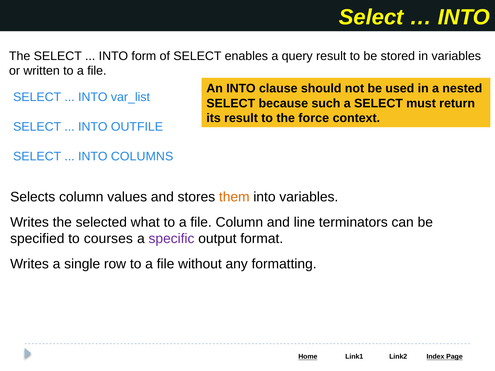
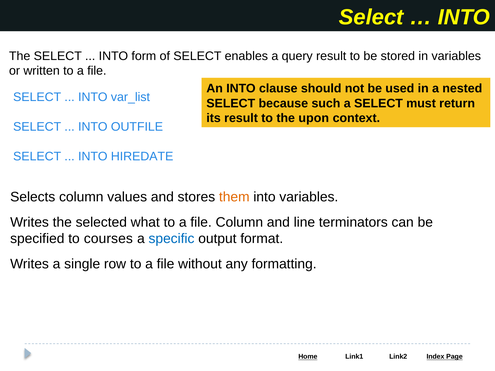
force: force -> upon
COLUMNS: COLUMNS -> HIREDATE
specific colour: purple -> blue
